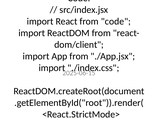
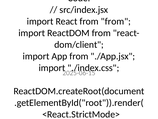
from code: code -> from
